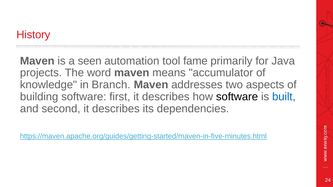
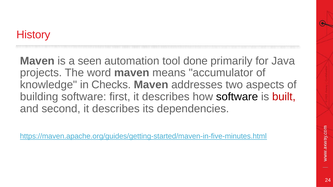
fame: fame -> done
Branch: Branch -> Checks
built colour: blue -> red
